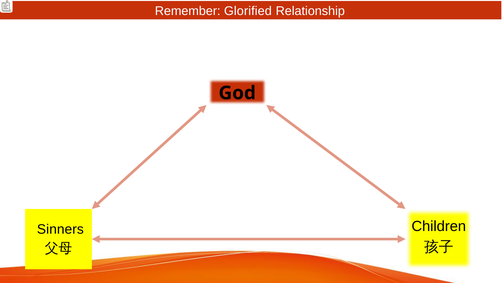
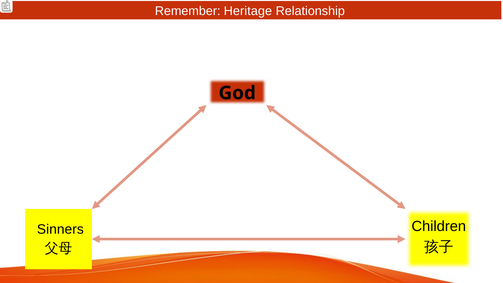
Glorified: Glorified -> Heritage
